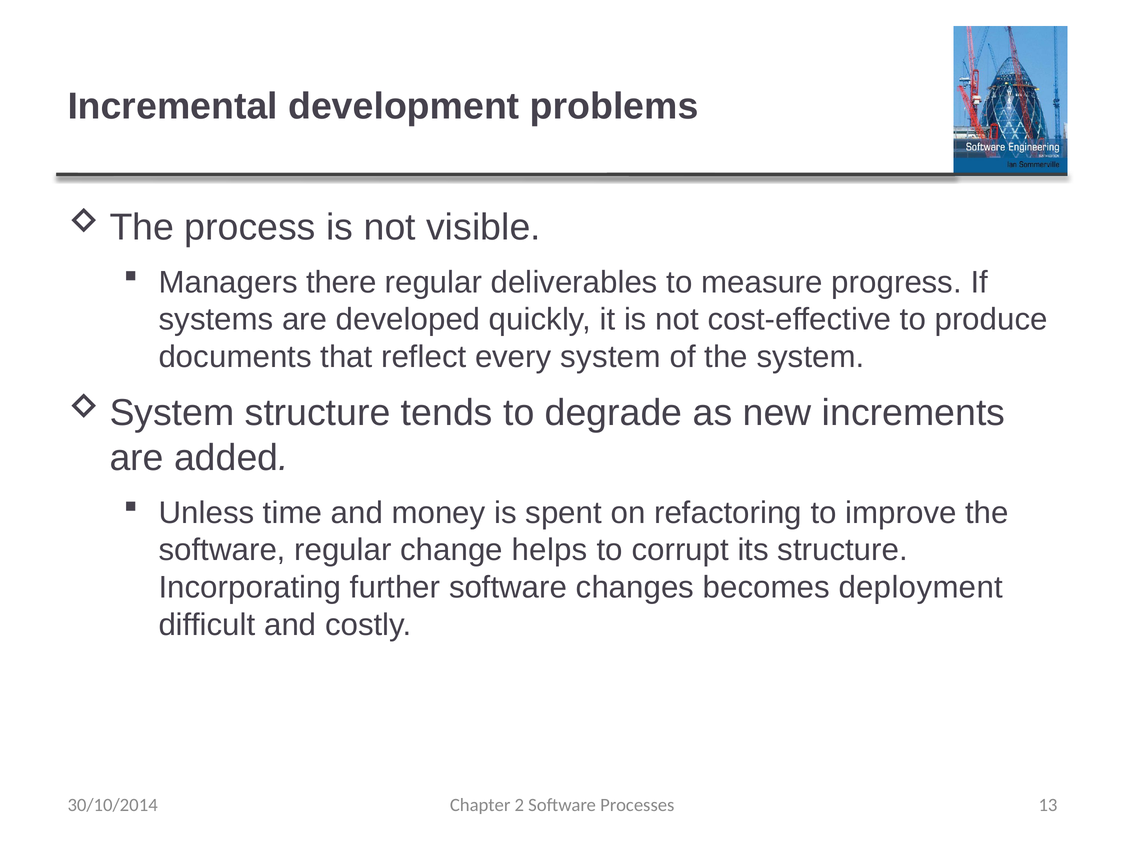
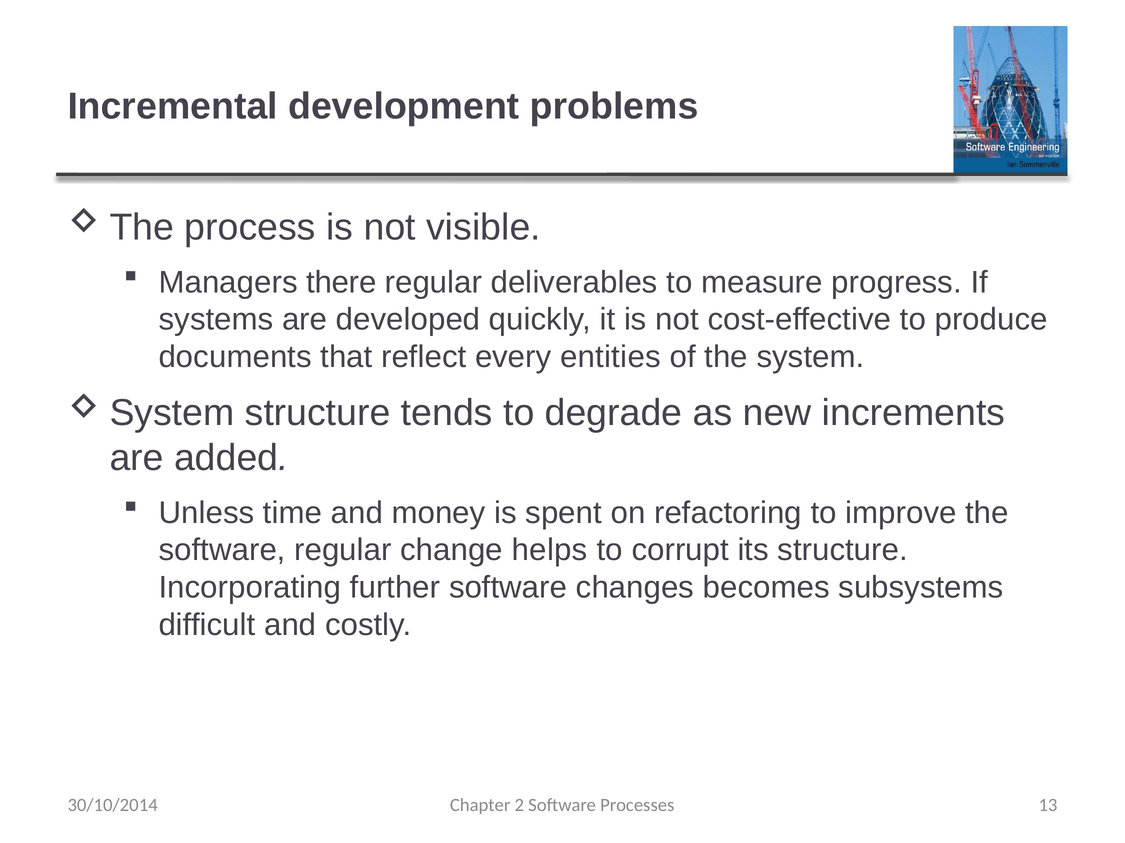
every system: system -> entities
deployment: deployment -> subsystems
